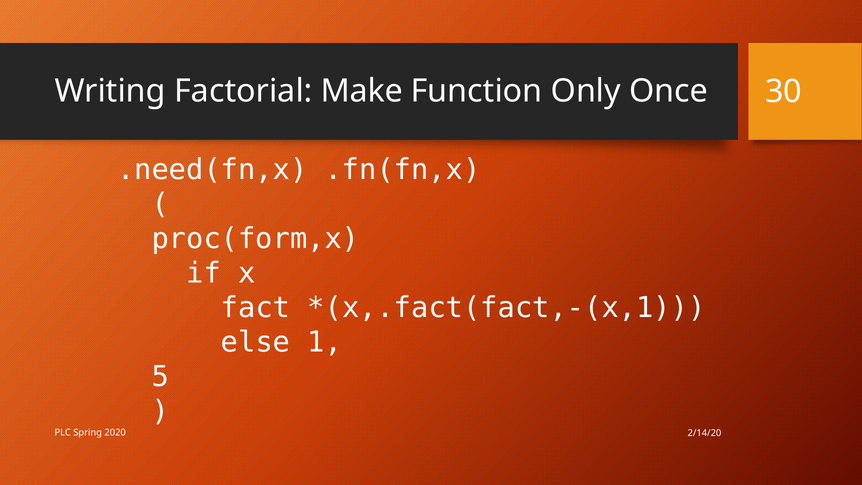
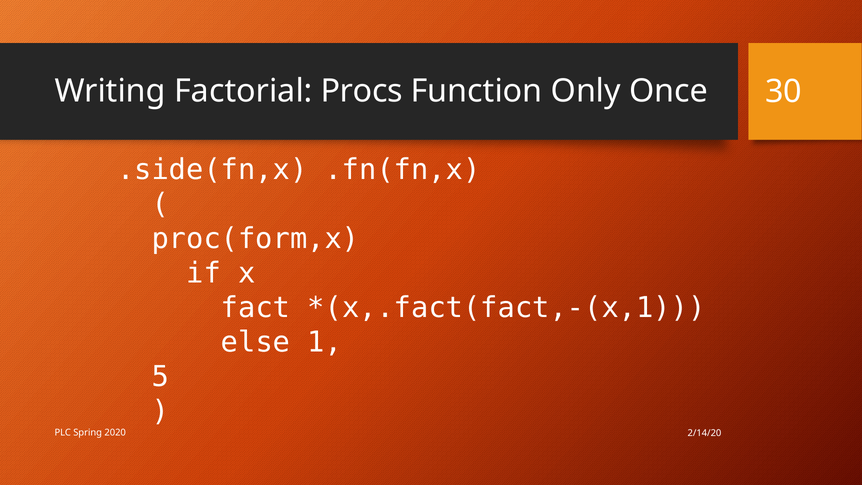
Make: Make -> Procs
.need(fn,x: .need(fn,x -> .side(fn,x
